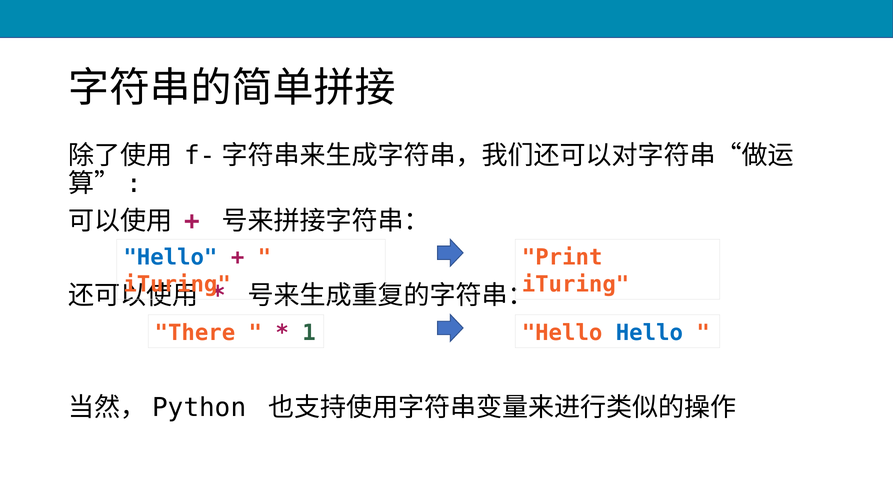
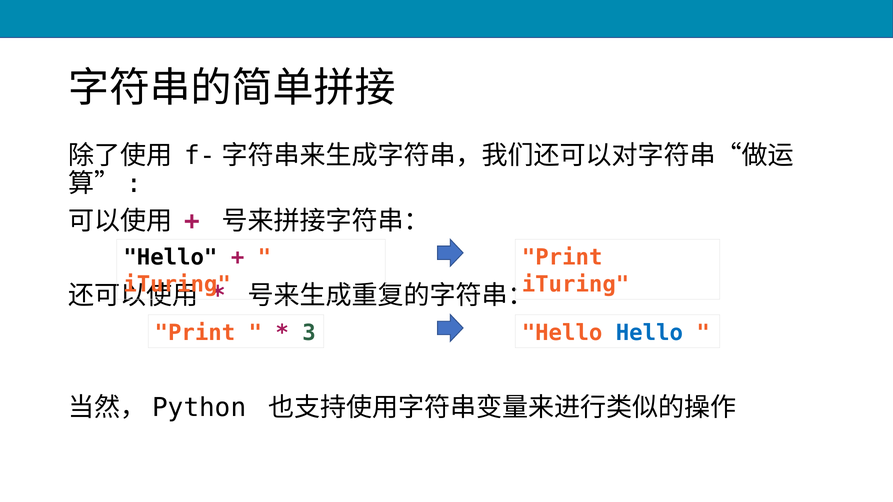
Hello at (170, 258) colour: blue -> black
There at (195, 333): There -> Print
1: 1 -> 3
